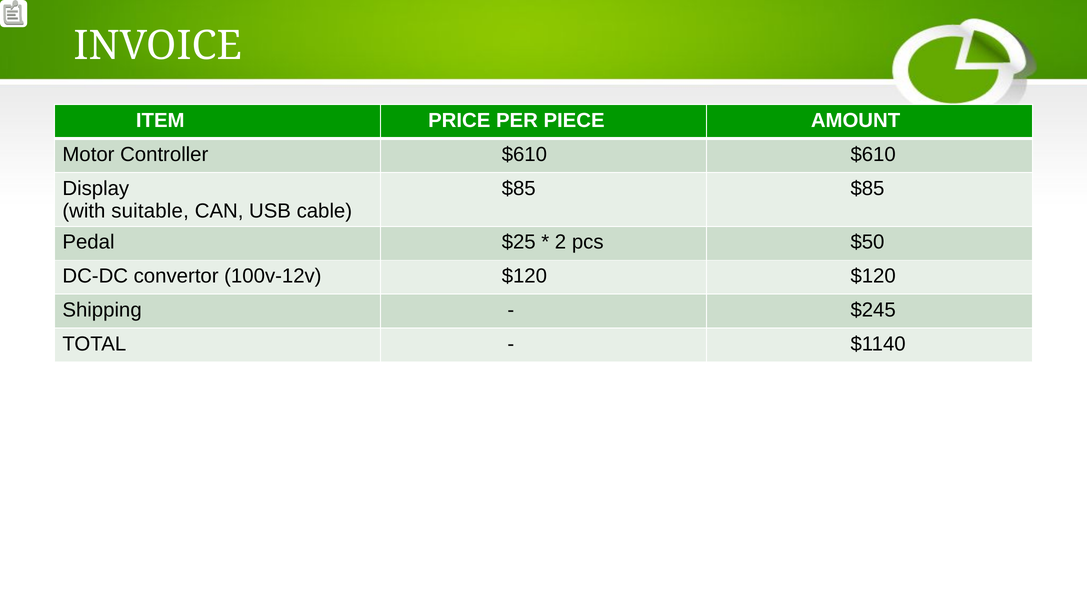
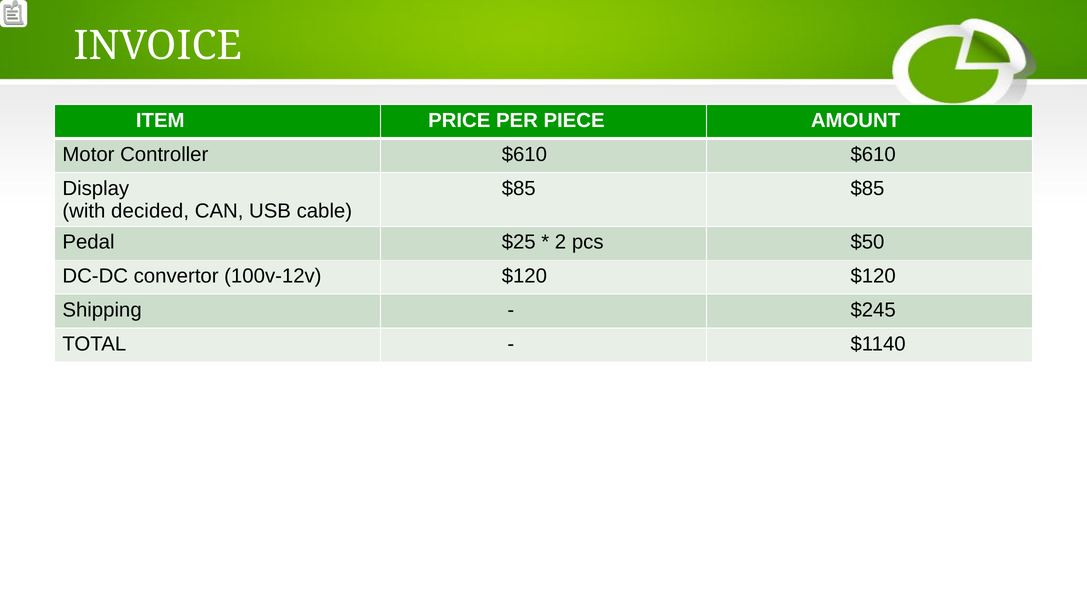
suitable: suitable -> decided
